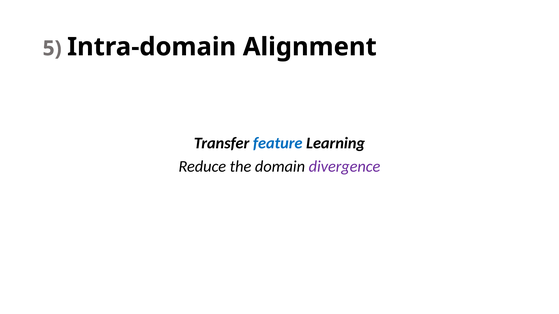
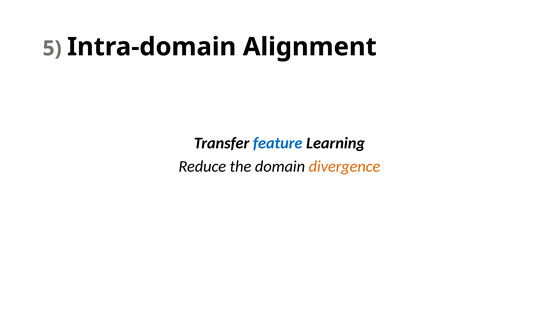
divergence colour: purple -> orange
